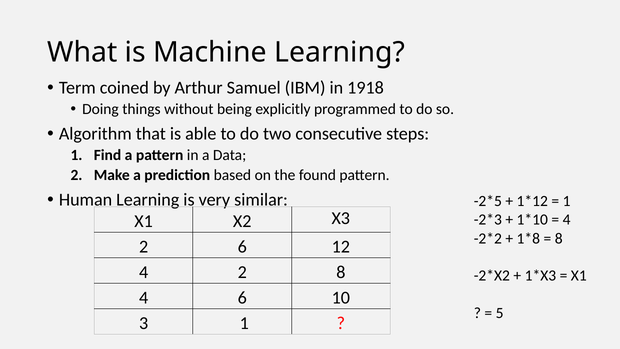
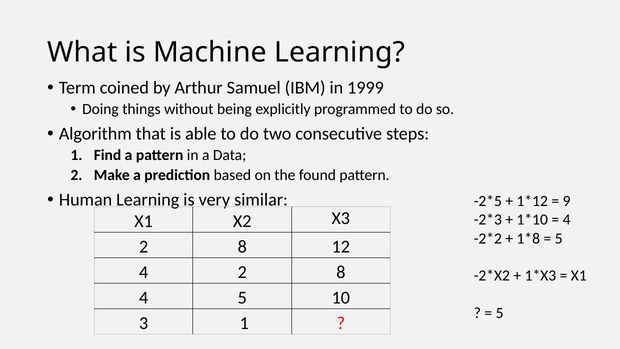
1918: 1918 -> 1999
1 at (567, 201): 1 -> 9
8 at (559, 238): 8 -> 5
6 at (242, 247): 6 -> 8
4 6: 6 -> 5
